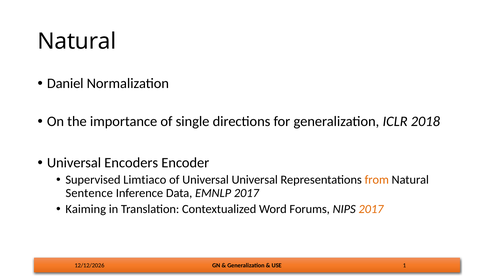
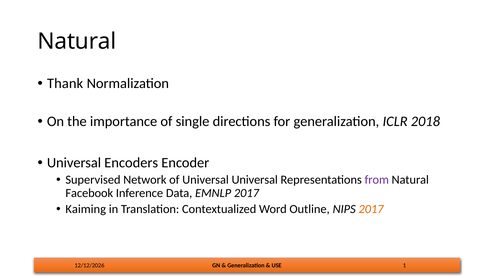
Daniel: Daniel -> Thank
Limtiaco: Limtiaco -> Network
from colour: orange -> purple
Sentence: Sentence -> Facebook
Forums: Forums -> Outline
